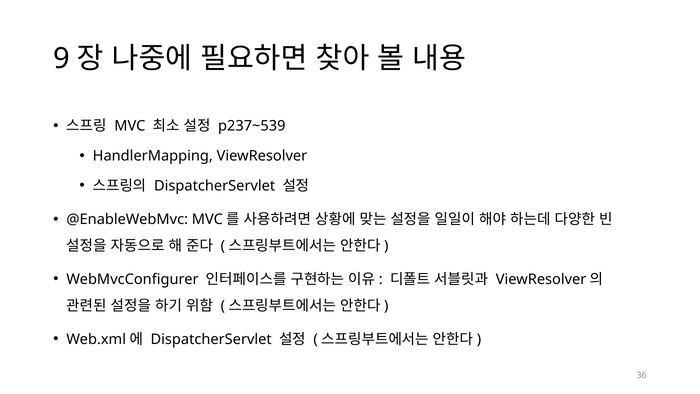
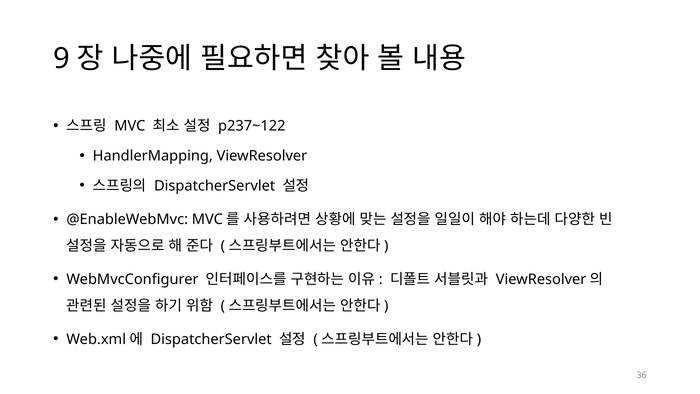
p237~539: p237~539 -> p237~122
